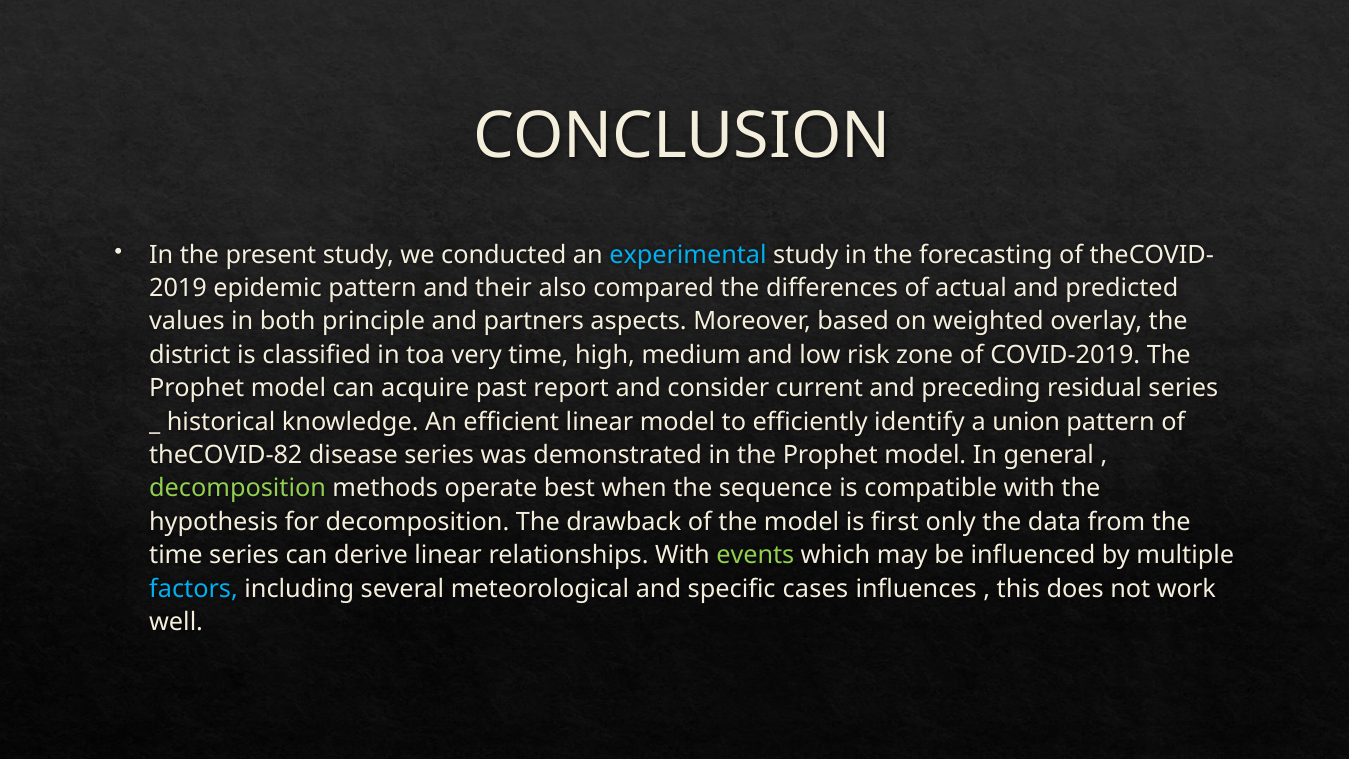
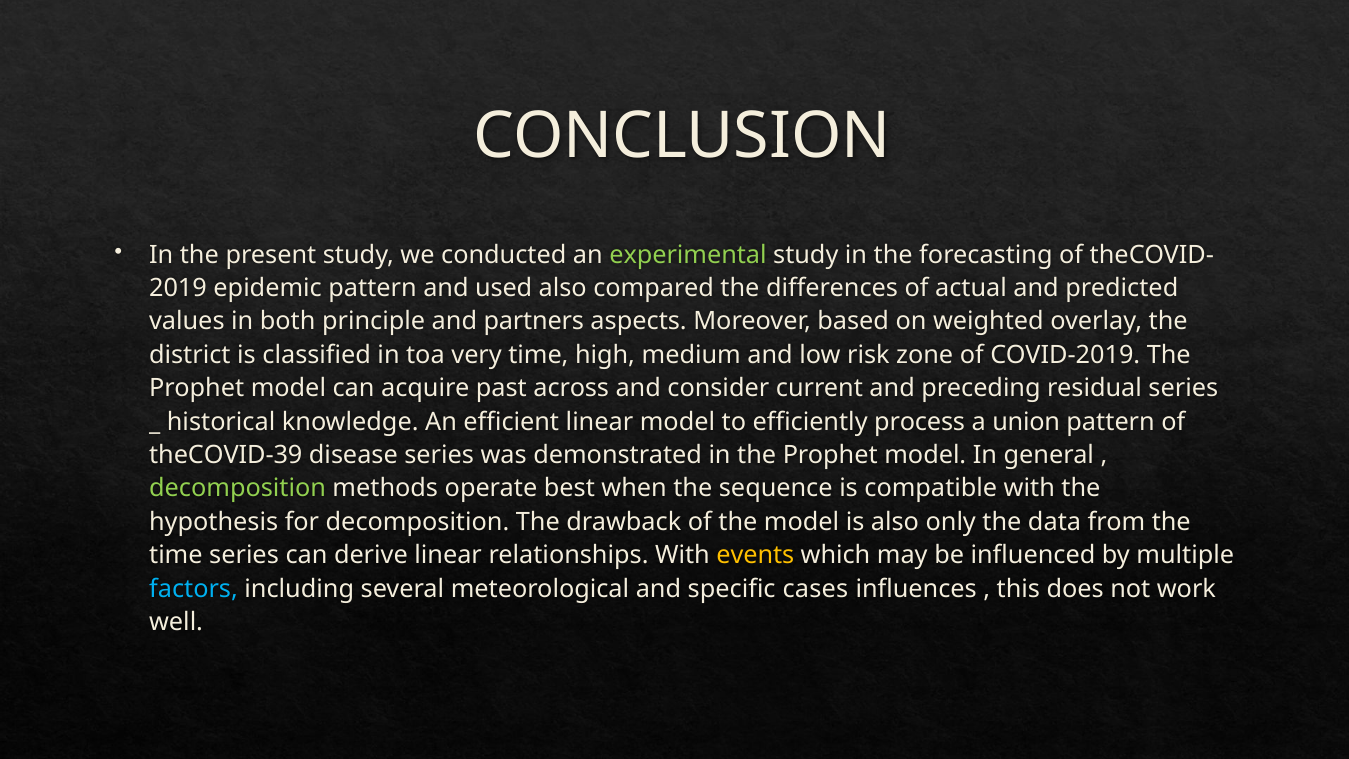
experimental colour: light blue -> light green
their: their -> used
report: report -> across
identify: identify -> process
theCOVID-82: theCOVID-82 -> theCOVID-39
is first: first -> also
events colour: light green -> yellow
